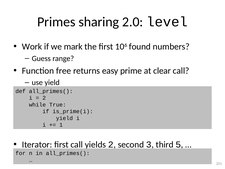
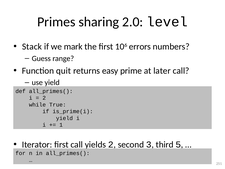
Work: Work -> Stack
found: found -> errors
free: free -> quit
clear: clear -> later
